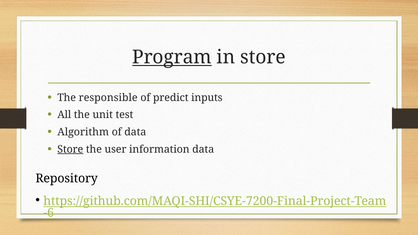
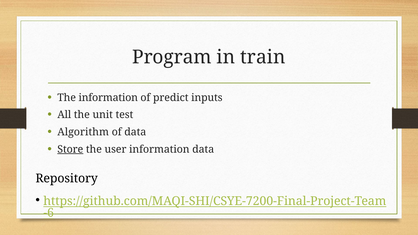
Program underline: present -> none
in store: store -> train
The responsible: responsible -> information
